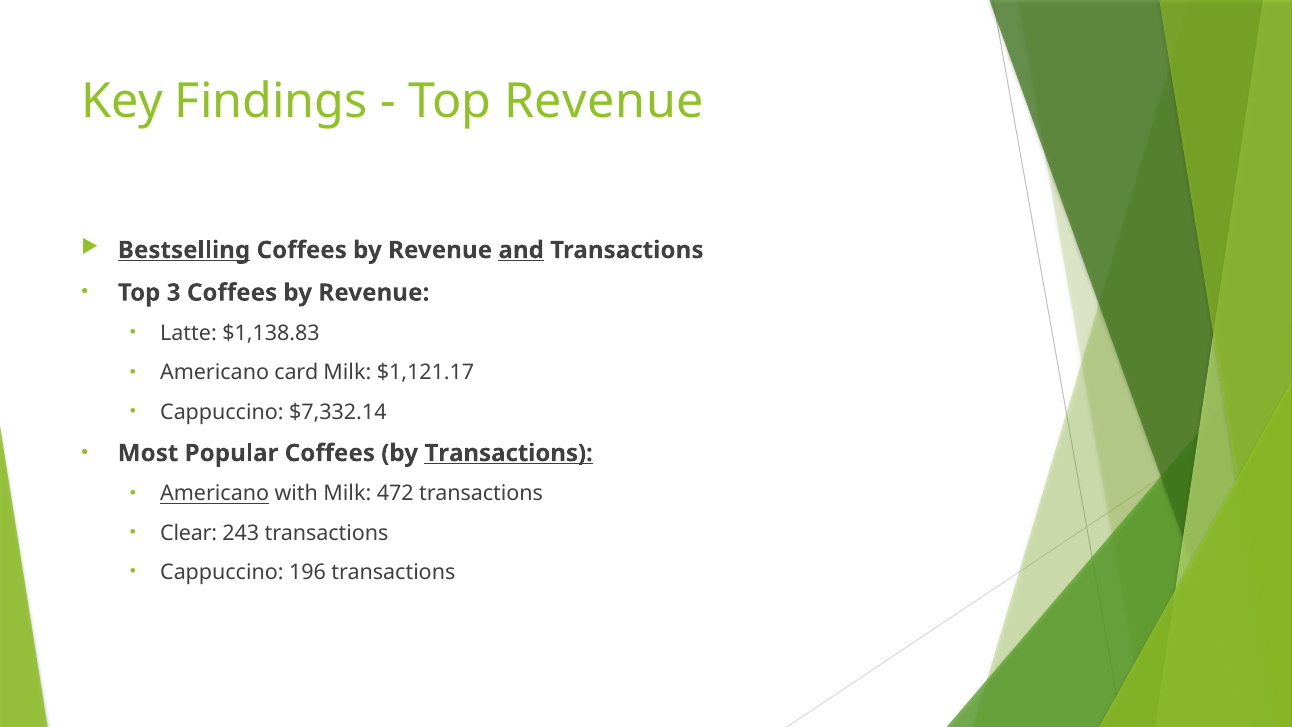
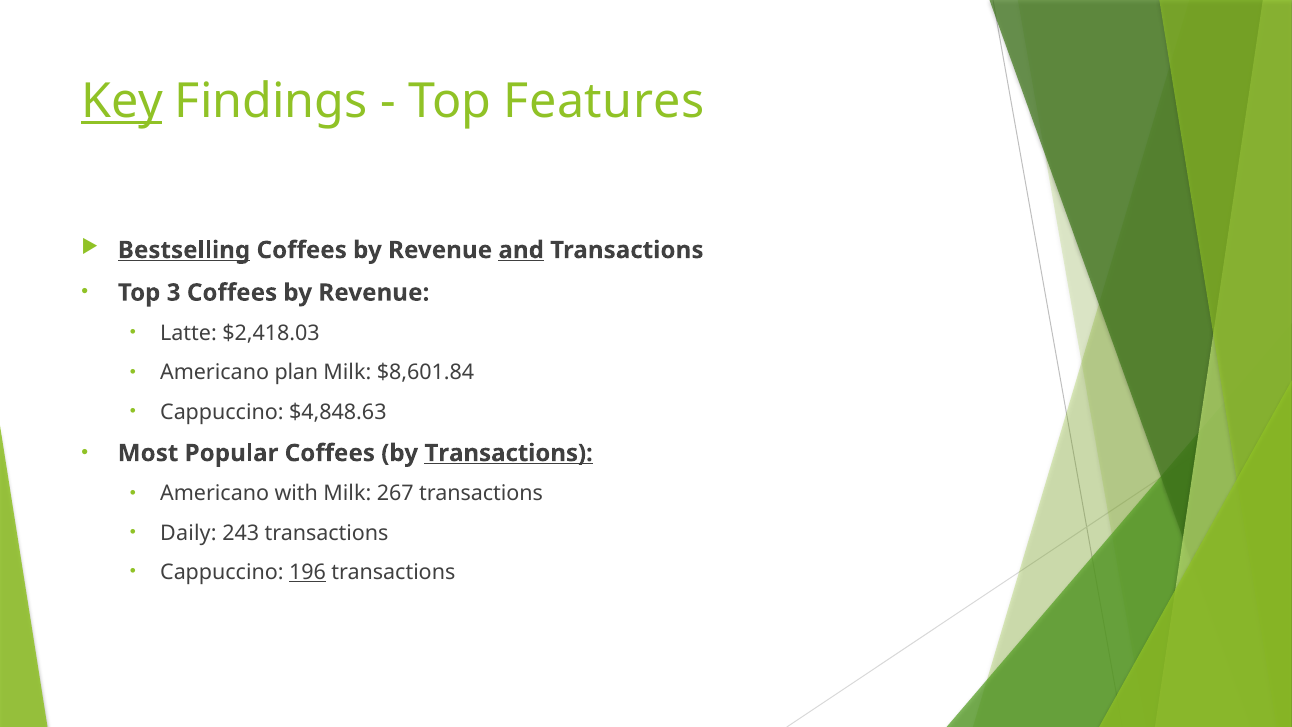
Key underline: none -> present
Top Revenue: Revenue -> Features
$1,138.83: $1,138.83 -> $2,418.03
card: card -> plan
$1,121.17: $1,121.17 -> $8,601.84
$7,332.14: $7,332.14 -> $4,848.63
Americano at (215, 494) underline: present -> none
472: 472 -> 267
Clear: Clear -> Daily
196 underline: none -> present
